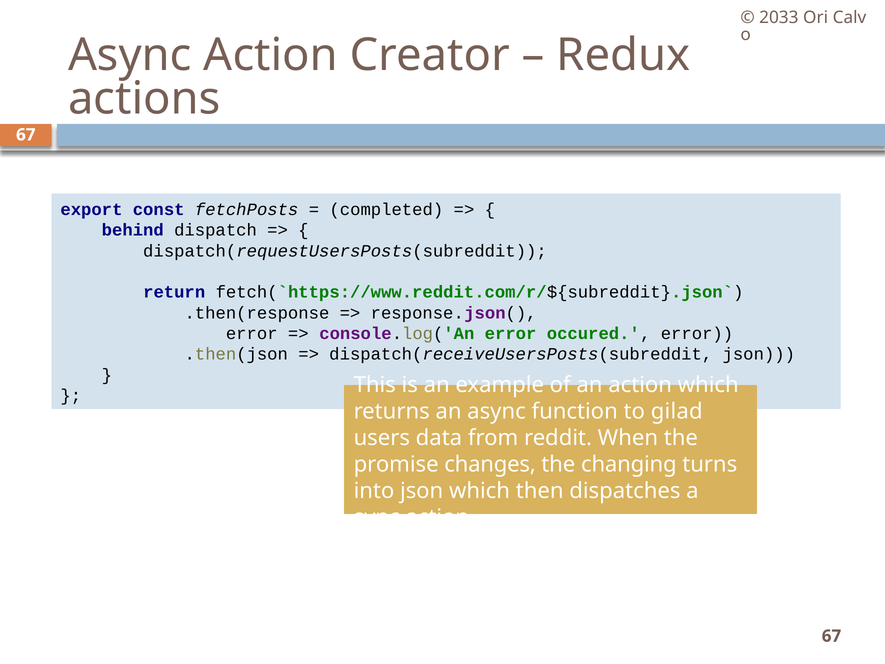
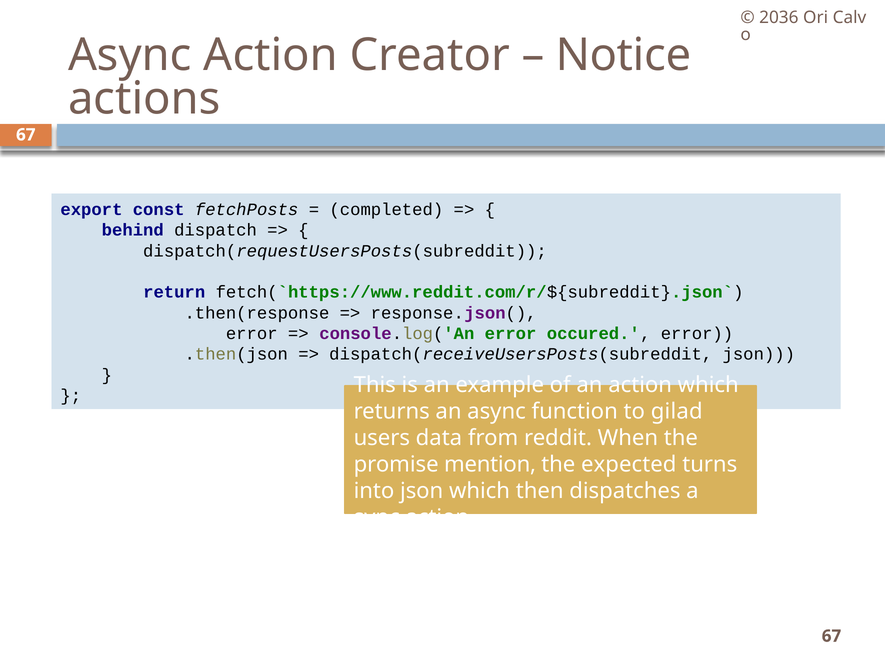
2033: 2033 -> 2036
Redux: Redux -> Notice
changes: changes -> mention
changing: changing -> expected
